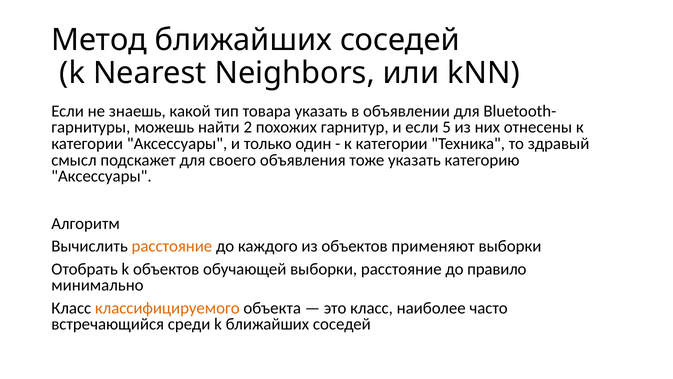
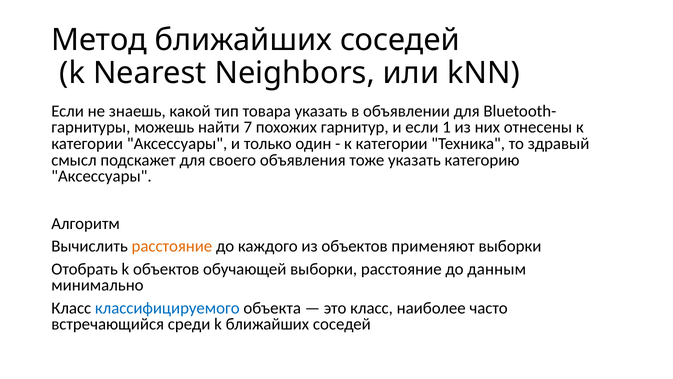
2: 2 -> 7
5: 5 -> 1
правило: правило -> данным
классифицируемого colour: orange -> blue
